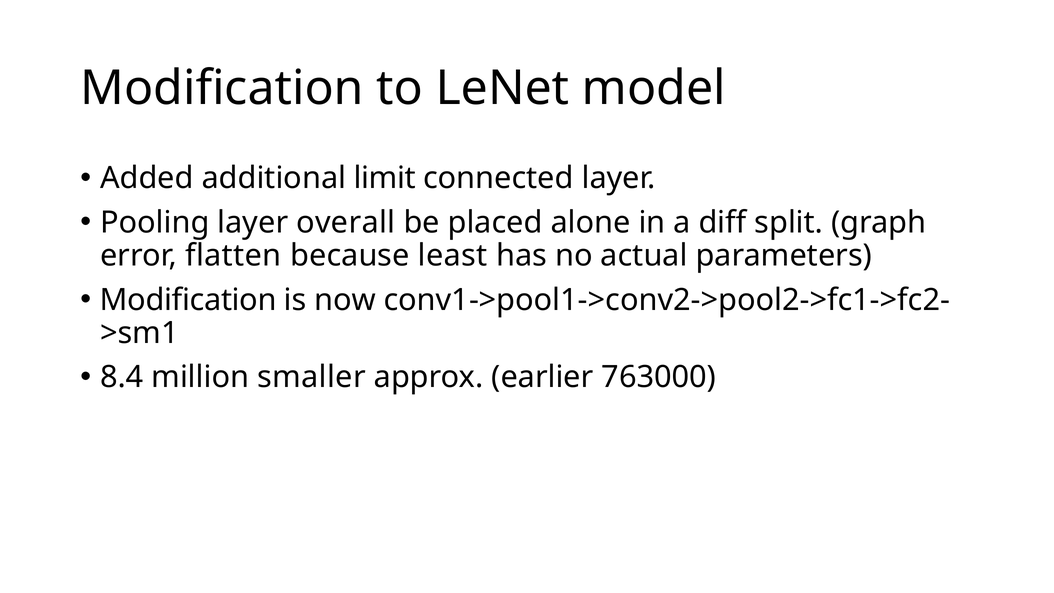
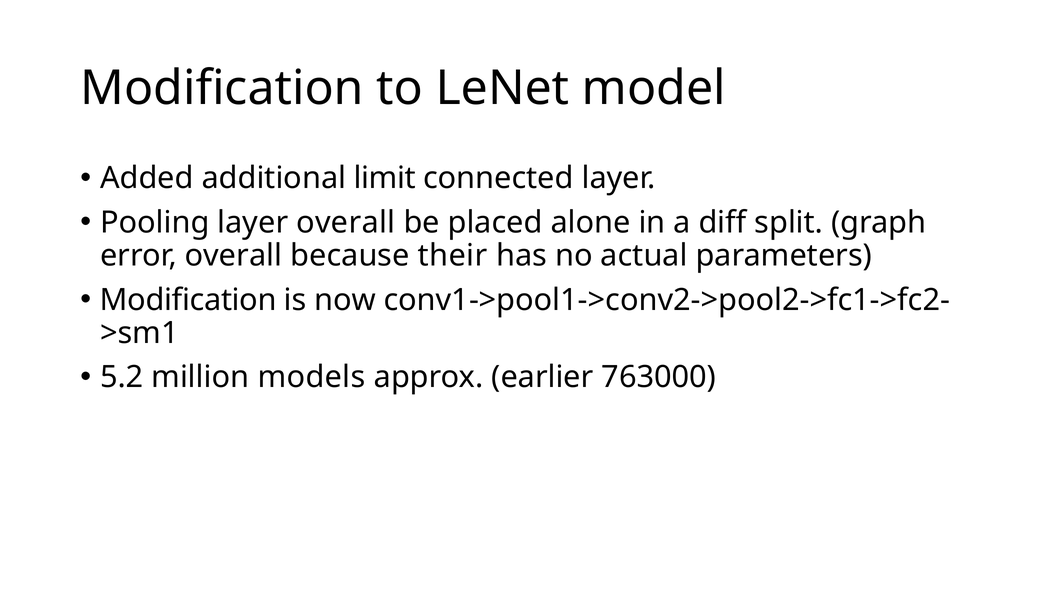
error flatten: flatten -> overall
least: least -> their
8.4: 8.4 -> 5.2
smaller: smaller -> models
